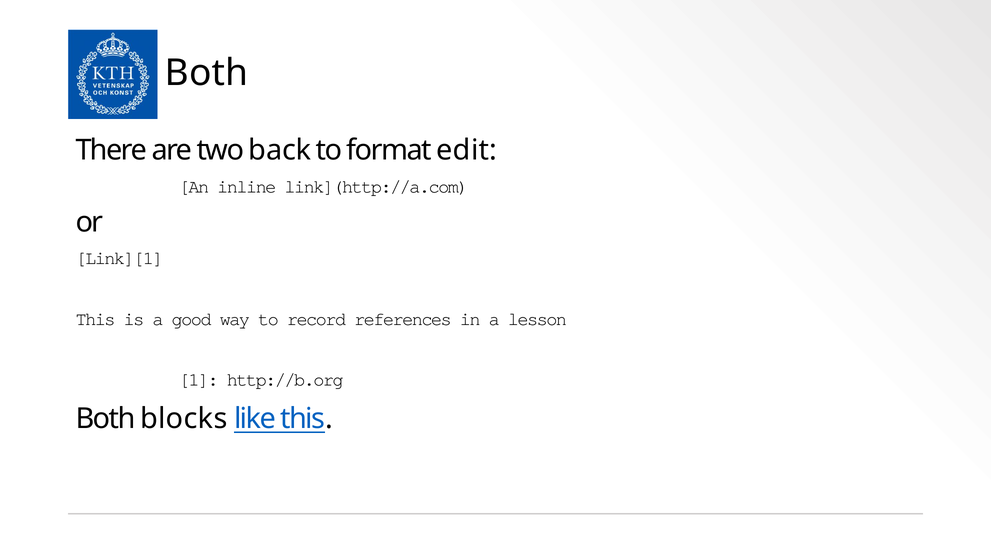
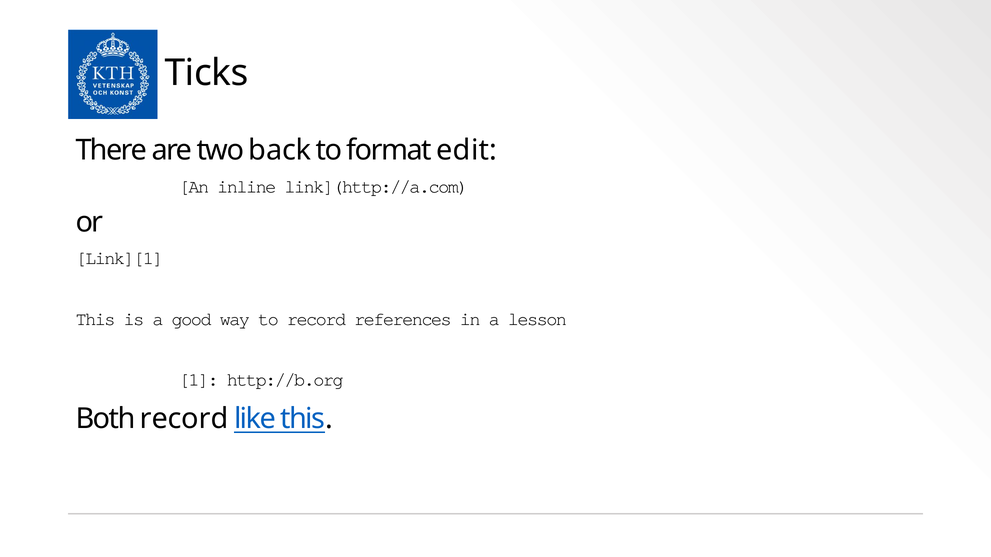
Both at (206, 73): Both -> Ticks
Both blocks: blocks -> record
